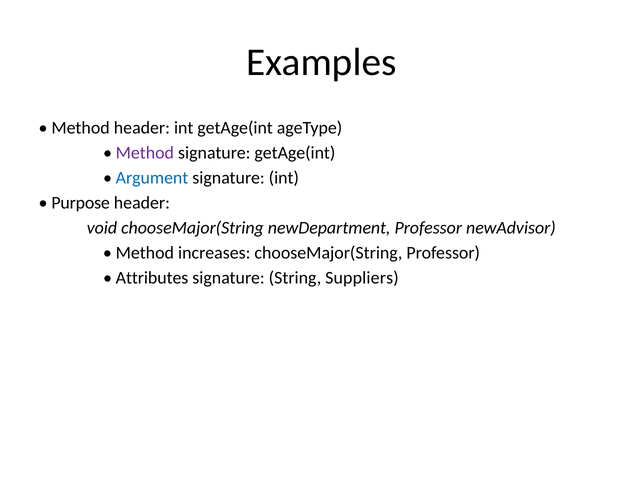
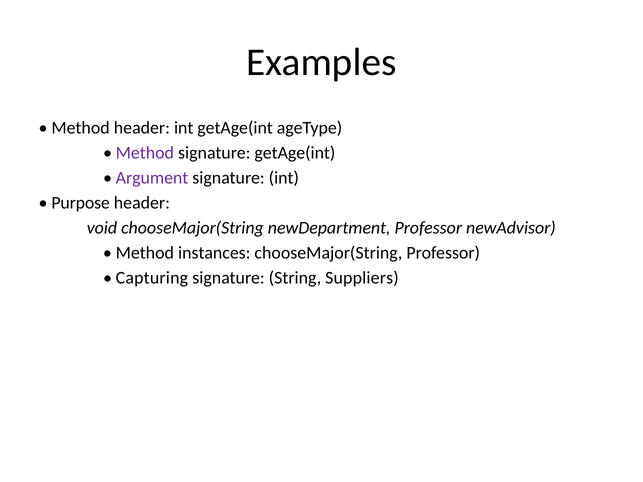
Argument colour: blue -> purple
increases: increases -> instances
Attributes: Attributes -> Capturing
